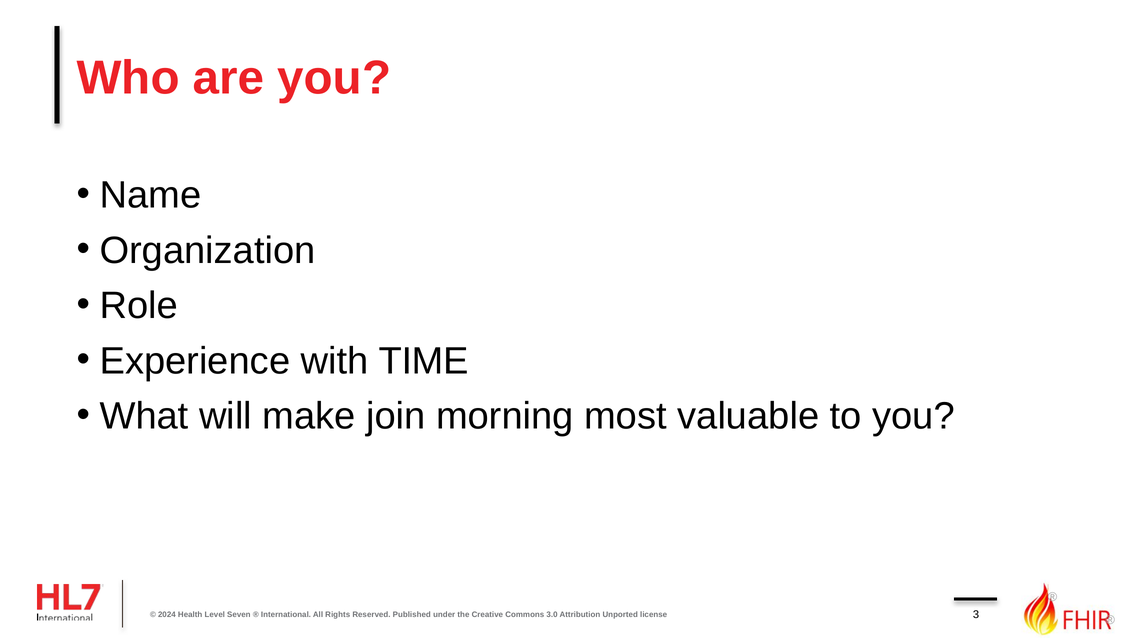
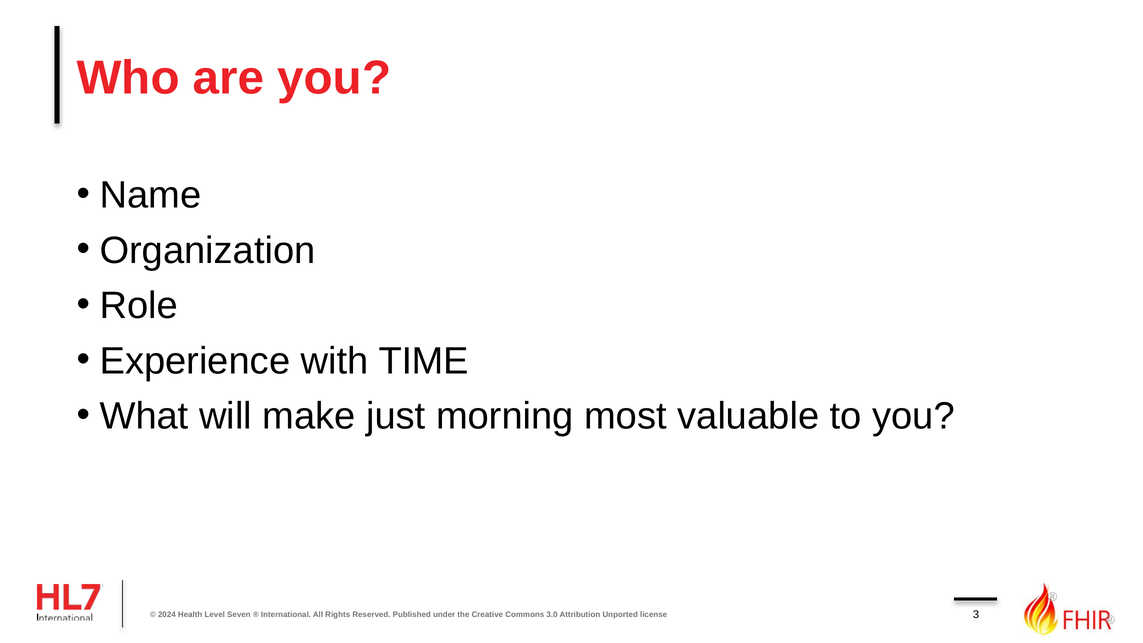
join: join -> just
